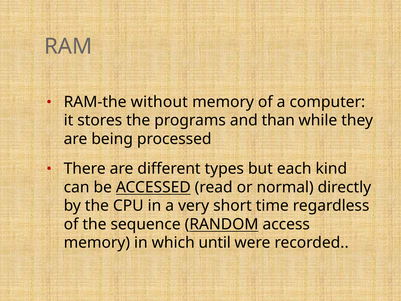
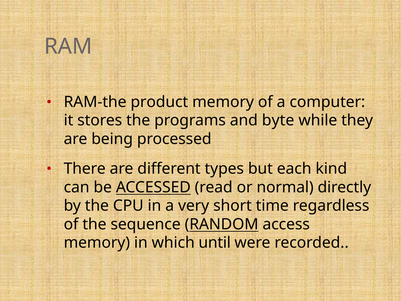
without: without -> product
than: than -> byte
